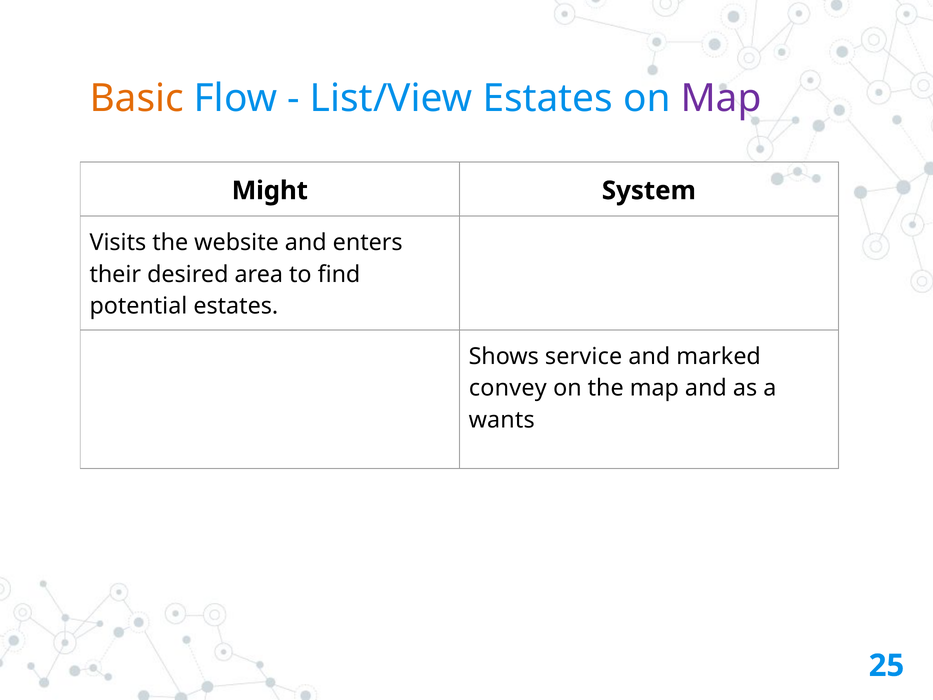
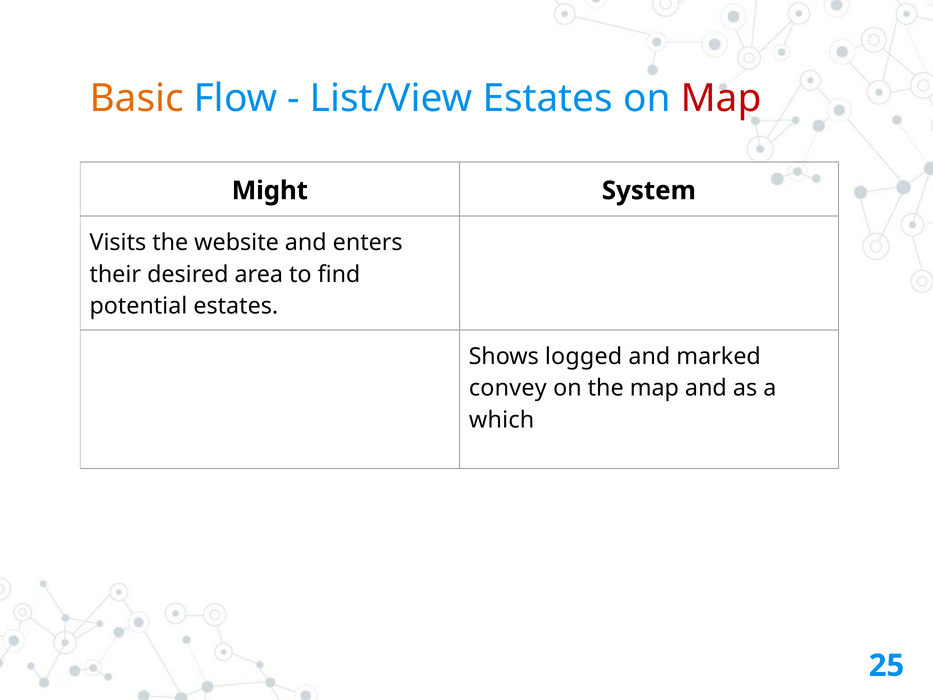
Map at (721, 99) colour: purple -> red
service: service -> logged
wants: wants -> which
